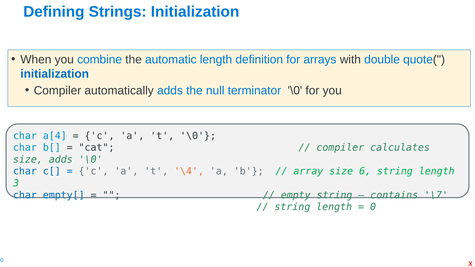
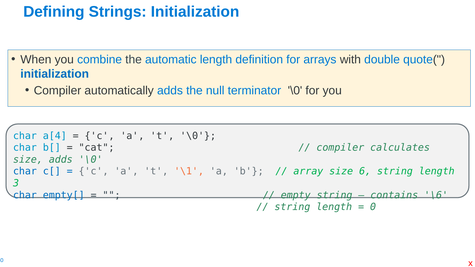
\4: \4 -> \1
\7: \7 -> \6
